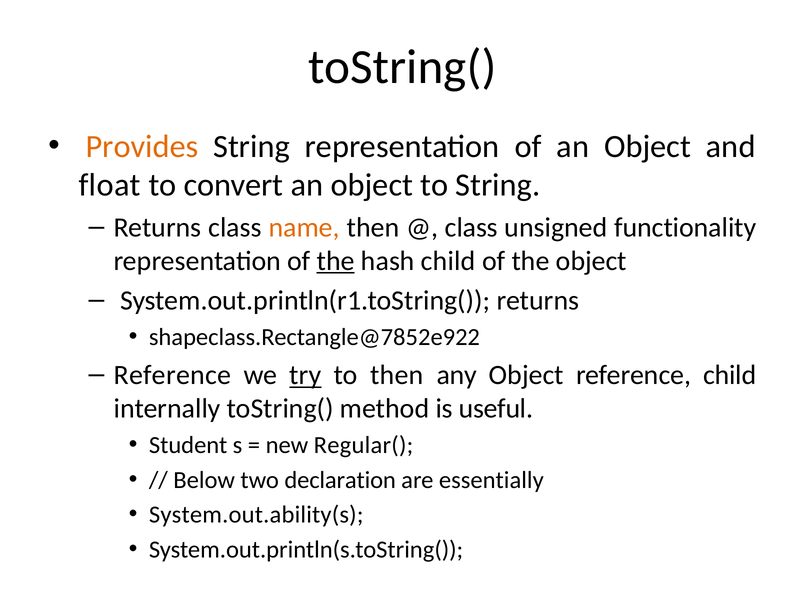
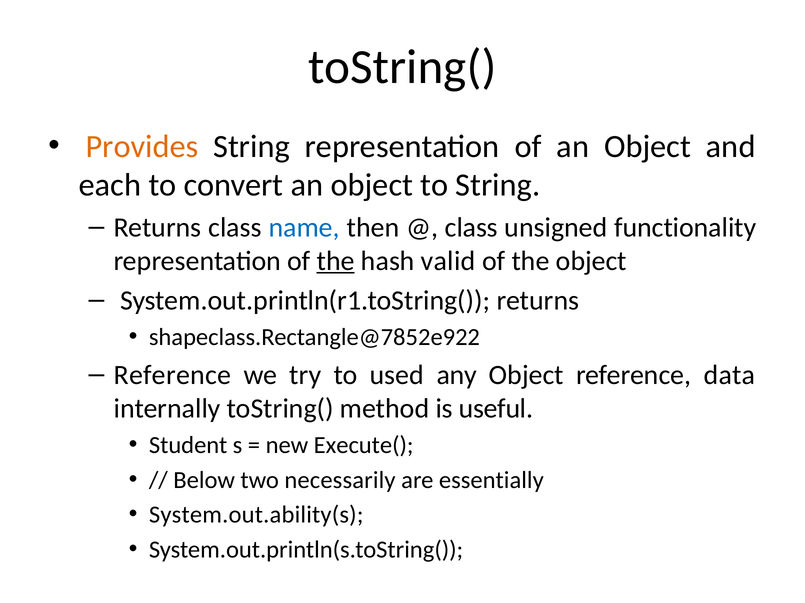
float: float -> each
name colour: orange -> blue
hash child: child -> valid
try underline: present -> none
to then: then -> used
reference child: child -> data
Regular(: Regular( -> Execute(
declaration: declaration -> necessarily
